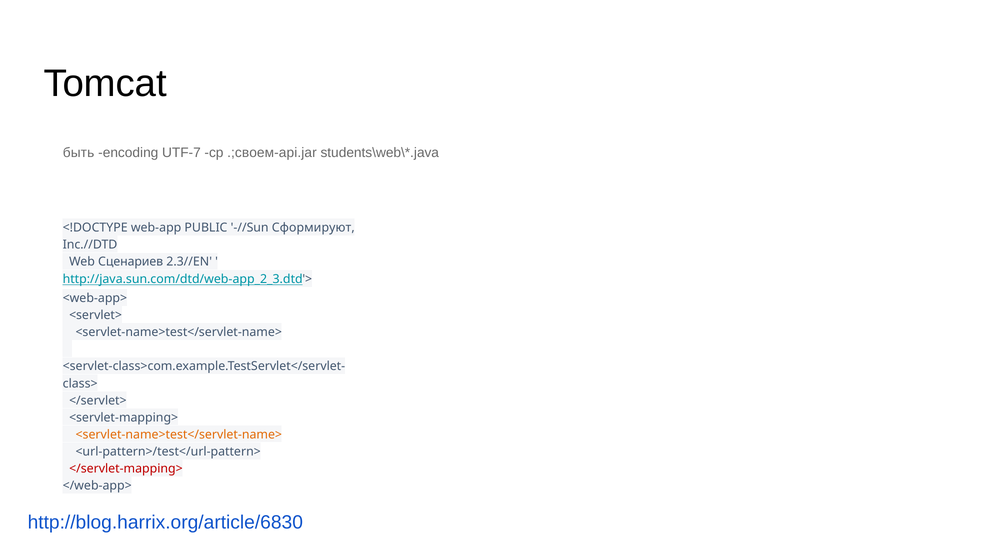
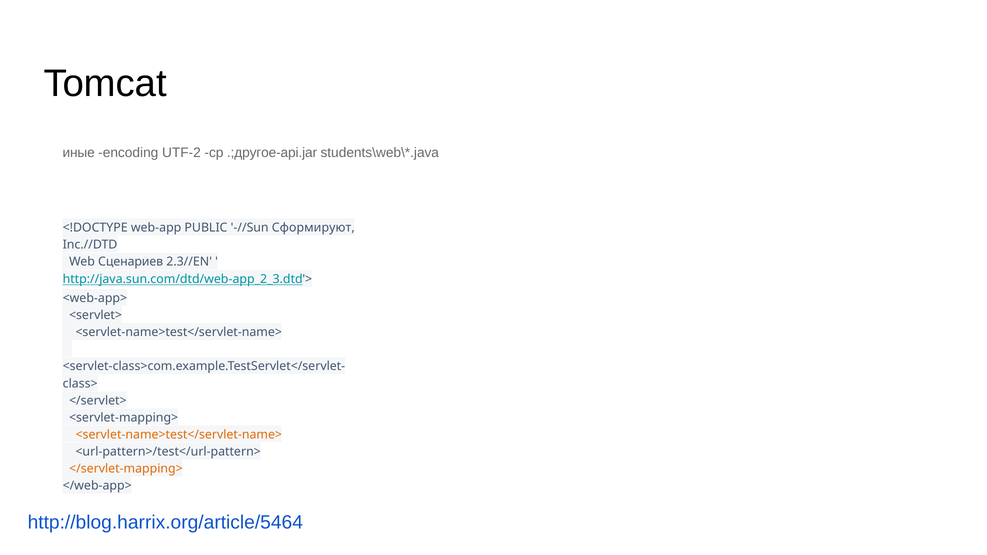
быть: быть -> иные
UTF-7: UTF-7 -> UTF-2
.;своем-api.jar: .;своем-api.jar -> .;другое-api.jar
</servlet-mapping> colour: red -> orange
http://blog.harrix.org/article/6830: http://blog.harrix.org/article/6830 -> http://blog.harrix.org/article/5464
